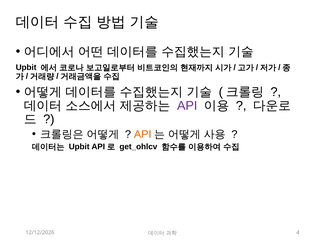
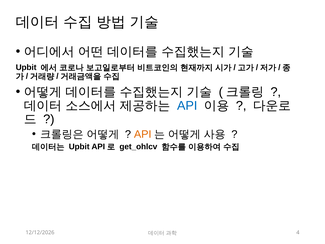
API at (187, 106) colour: purple -> blue
